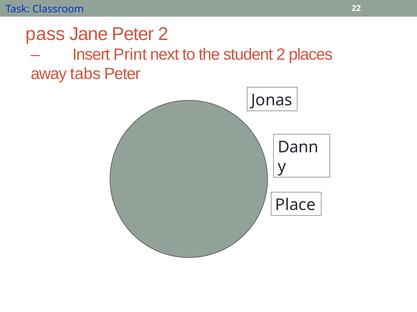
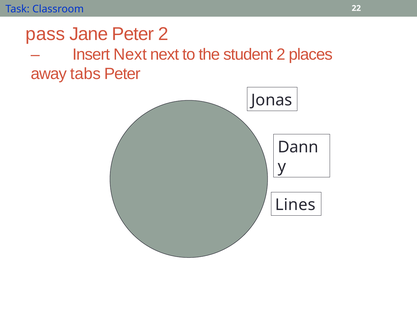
Insert Print: Print -> Next
Place: Place -> Lines
